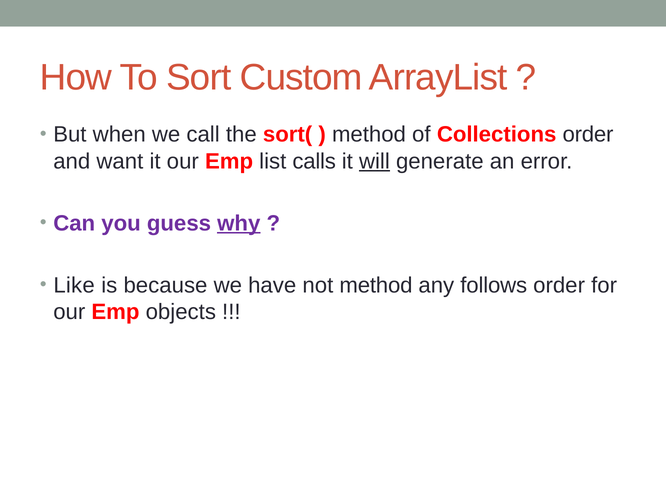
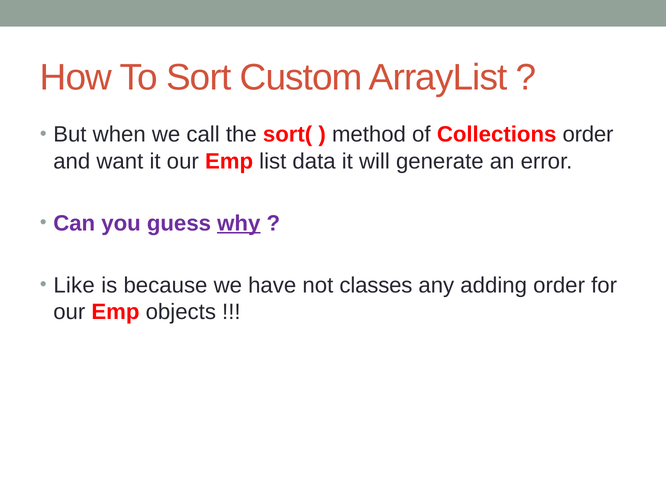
calls: calls -> data
will underline: present -> none
not method: method -> classes
follows: follows -> adding
